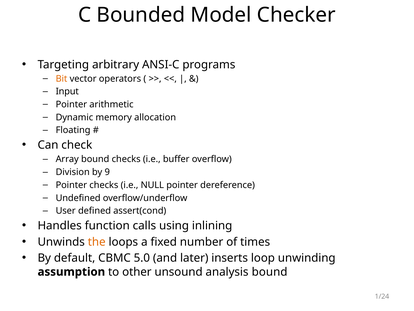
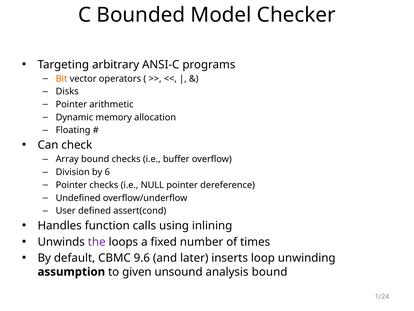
Input: Input -> Disks
9: 9 -> 6
the colour: orange -> purple
5.0: 5.0 -> 9.6
other: other -> given
